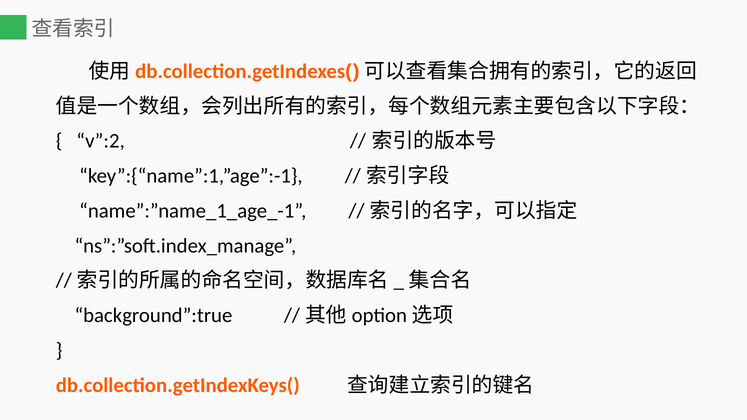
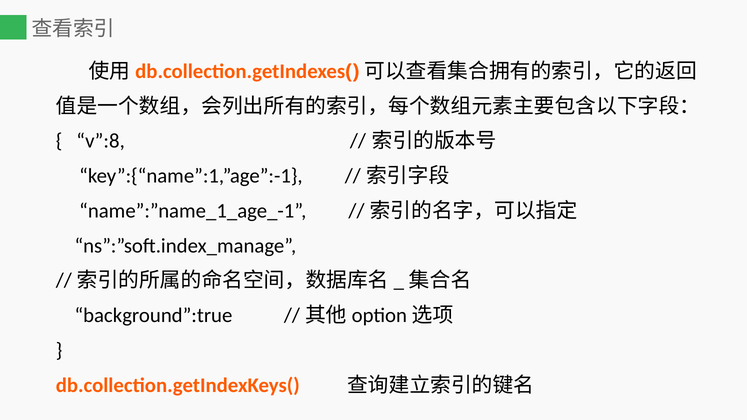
v”:2: v”:2 -> v”:8
